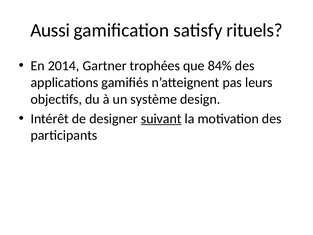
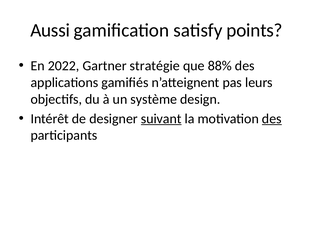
rituels: rituels -> points
2014: 2014 -> 2022
trophées: trophées -> stratégie
84%: 84% -> 88%
des at (272, 119) underline: none -> present
